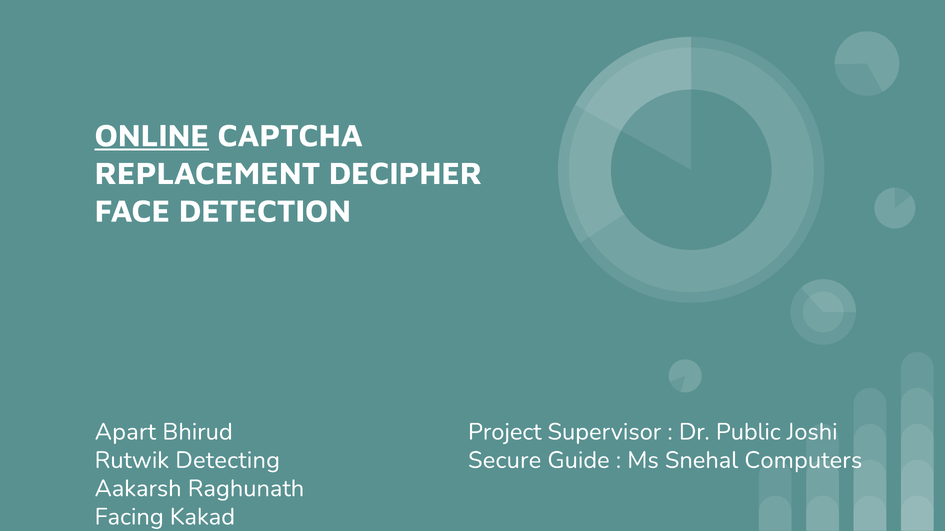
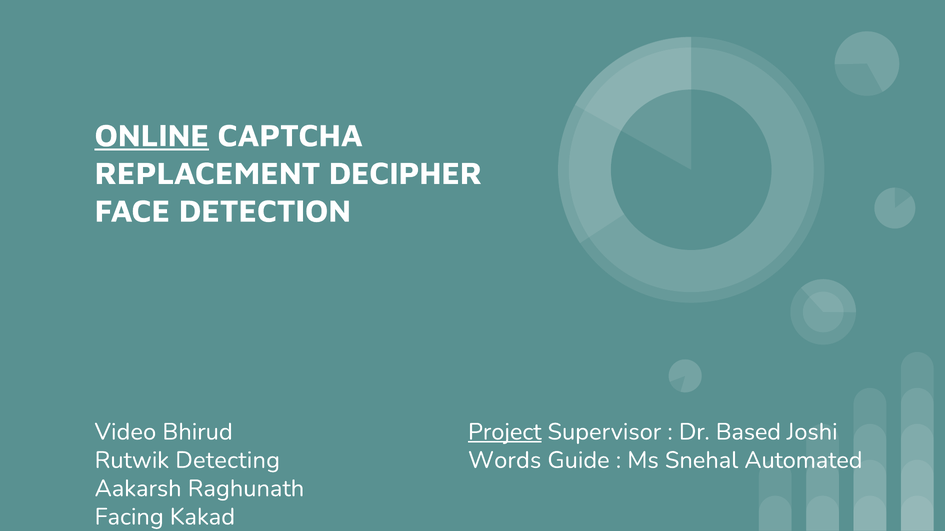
Apart: Apart -> Video
Project underline: none -> present
Public: Public -> Based
Secure: Secure -> Words
Computers: Computers -> Automated
